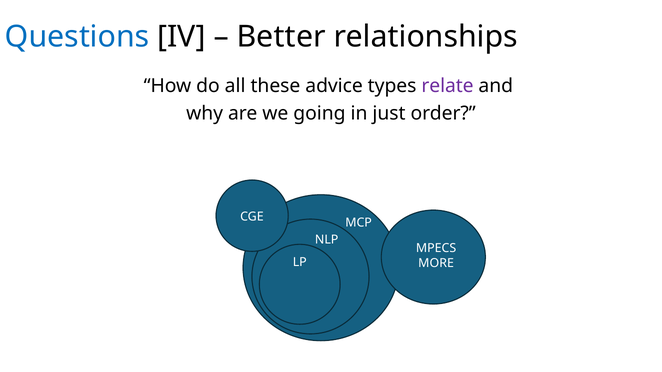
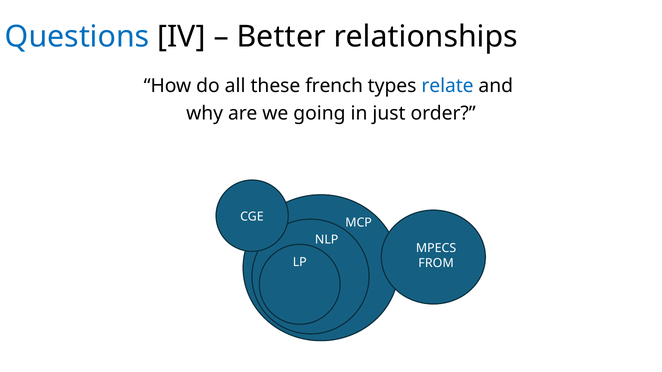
advice: advice -> french
relate colour: purple -> blue
MORE: MORE -> FROM
